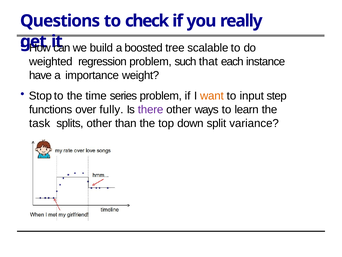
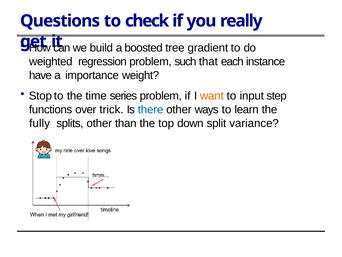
scalable: scalable -> gradient
fully: fully -> trick
there colour: purple -> blue
task: task -> fully
